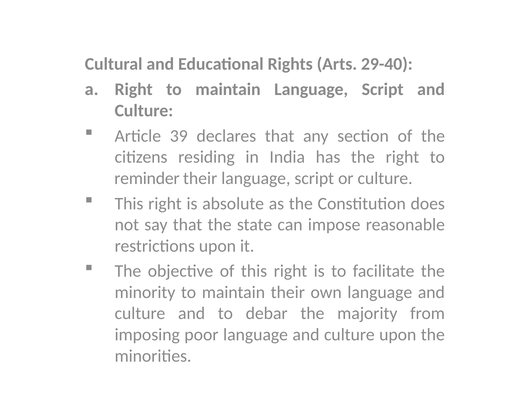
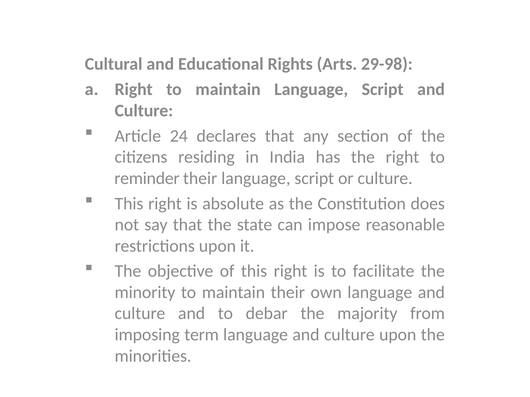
29-40: 29-40 -> 29-98
39: 39 -> 24
poor: poor -> term
